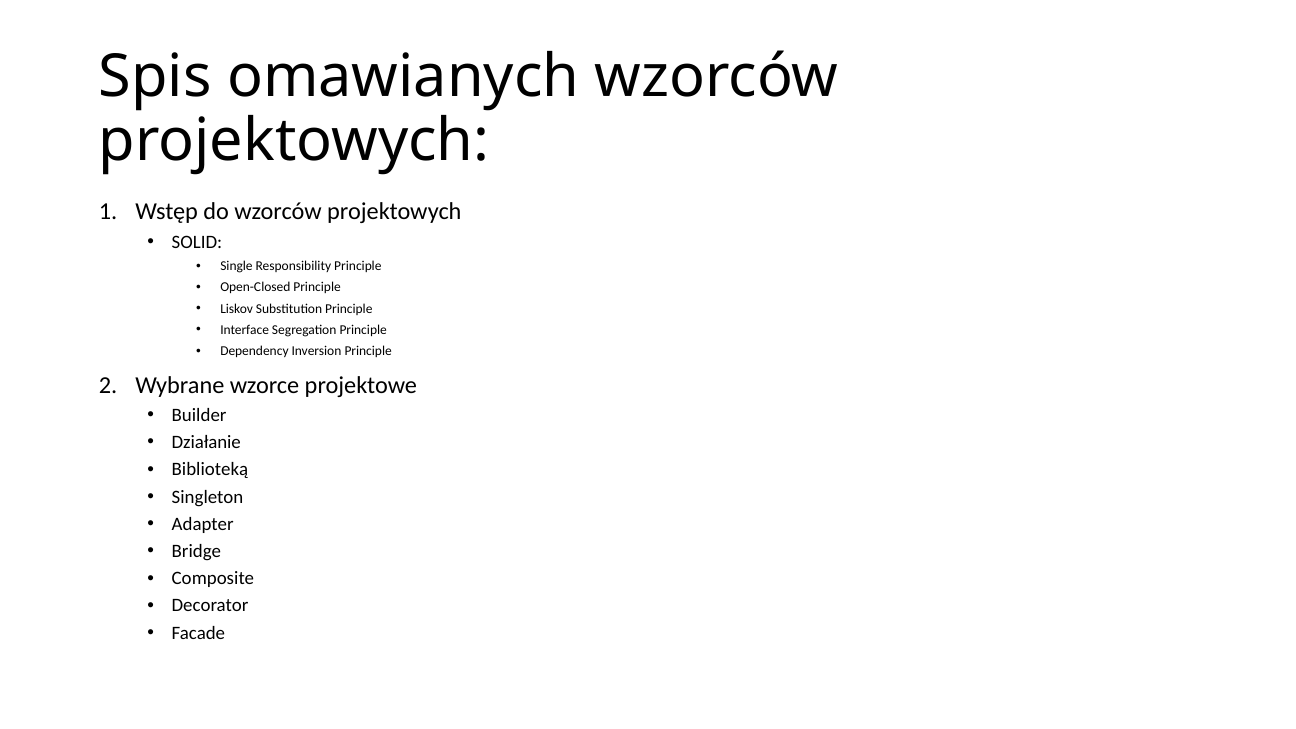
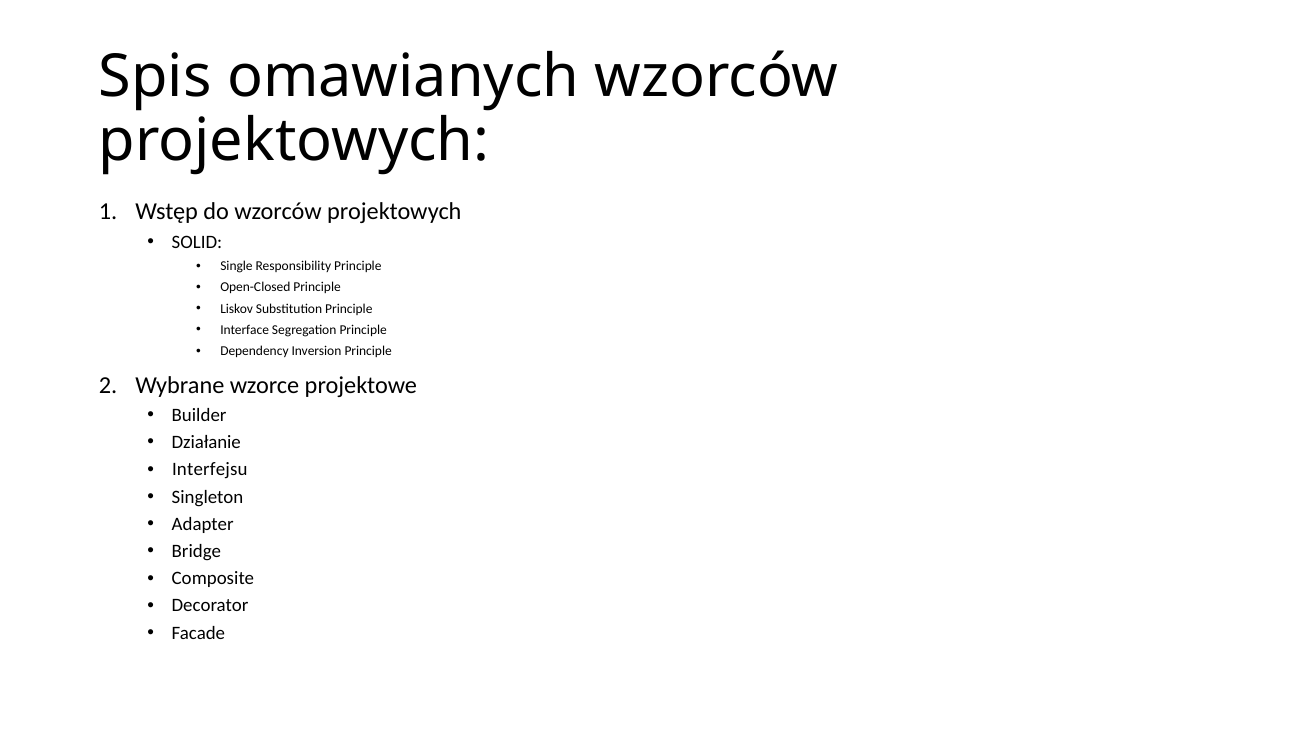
Biblioteką: Biblioteką -> Interfejsu
